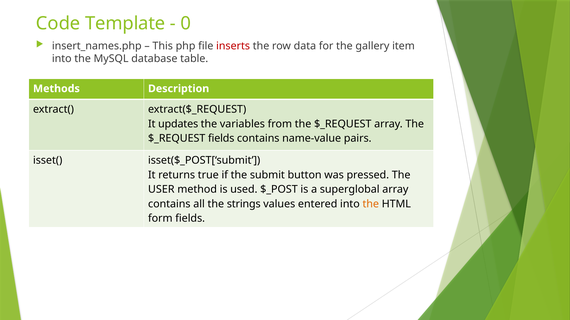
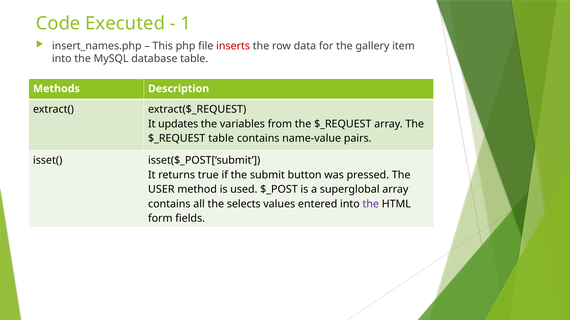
Template: Template -> Executed
0: 0 -> 1
fields at (221, 139): fields -> table
strings: strings -> selects
the at (371, 204) colour: orange -> purple
